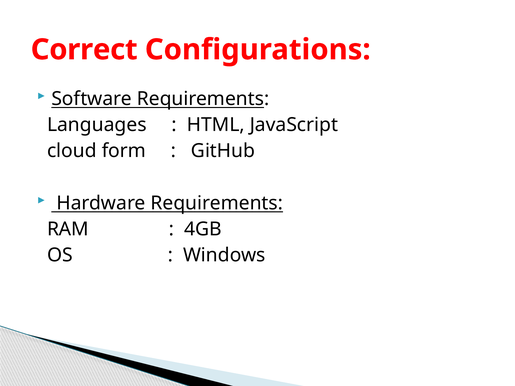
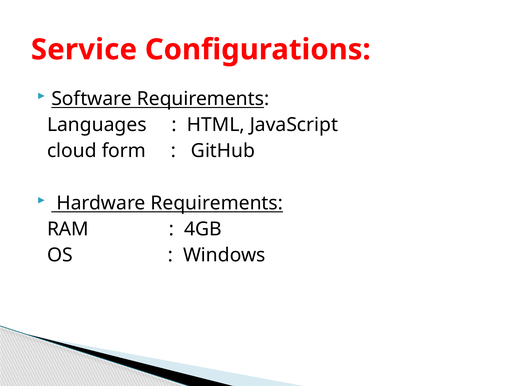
Correct: Correct -> Service
